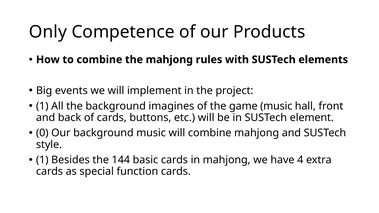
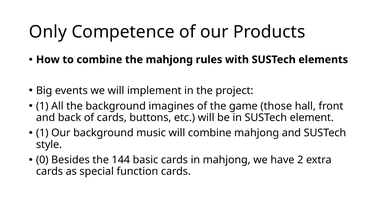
game music: music -> those
0 at (42, 133): 0 -> 1
1 at (42, 160): 1 -> 0
4: 4 -> 2
